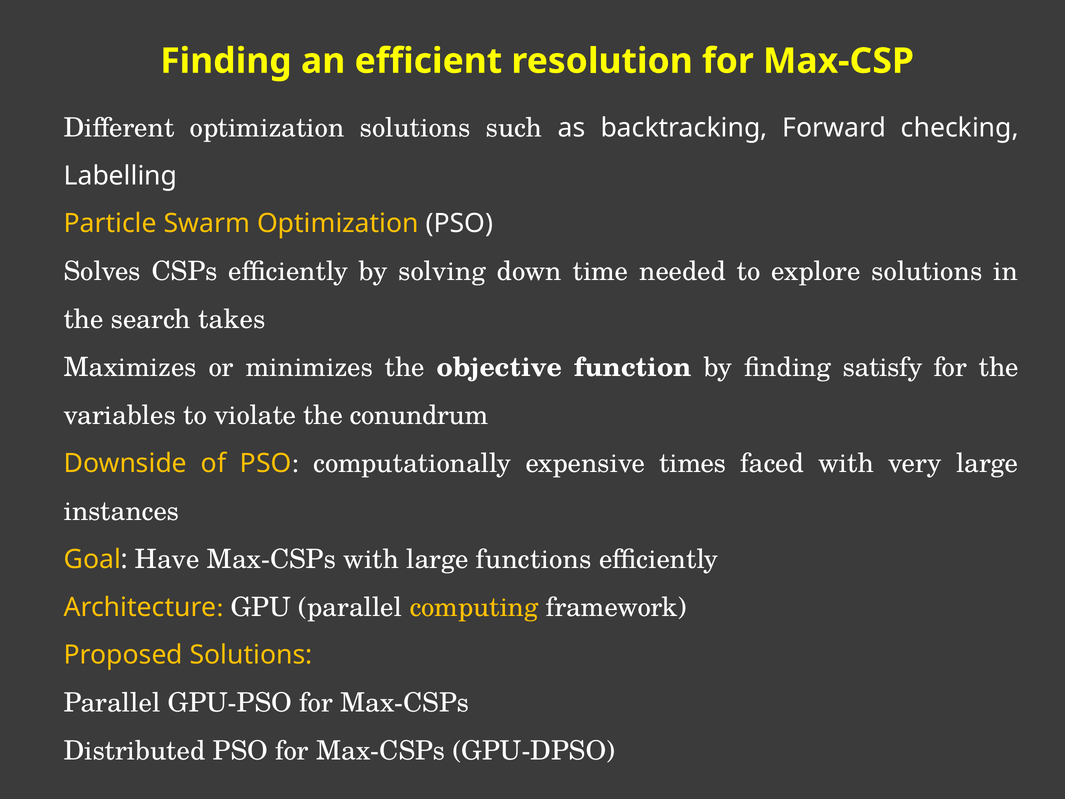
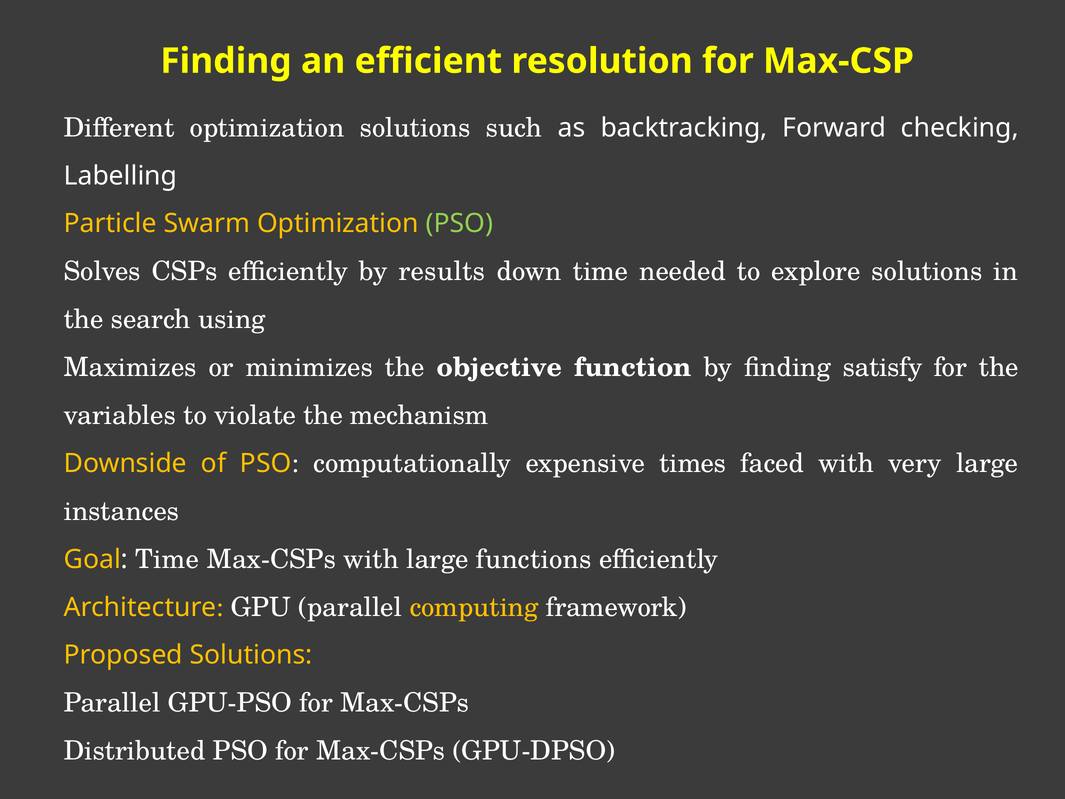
PSO at (459, 224) colour: white -> light green
solving: solving -> results
takes: takes -> using
conundrum: conundrum -> mechanism
Goal Have: Have -> Time
